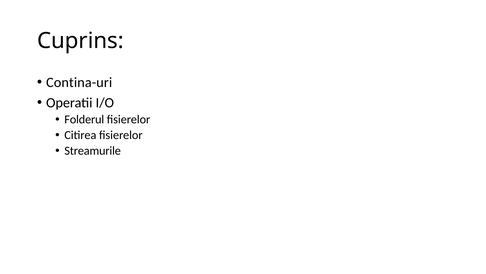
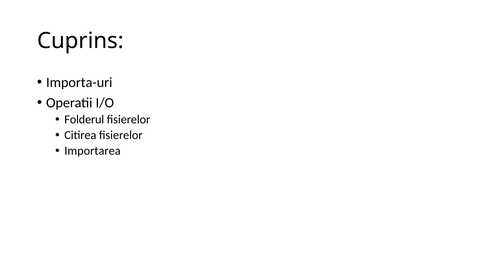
Contina-uri: Contina-uri -> Importa-uri
Streamurile: Streamurile -> Importarea
